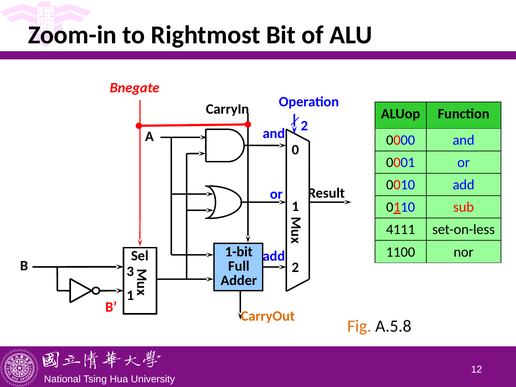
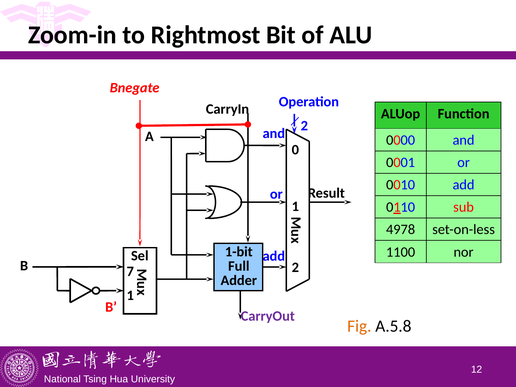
4111: 4111 -> 4978
3: 3 -> 7
CarryOut colour: orange -> purple
